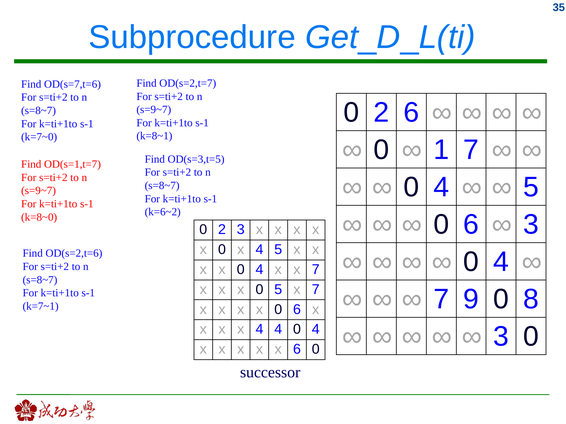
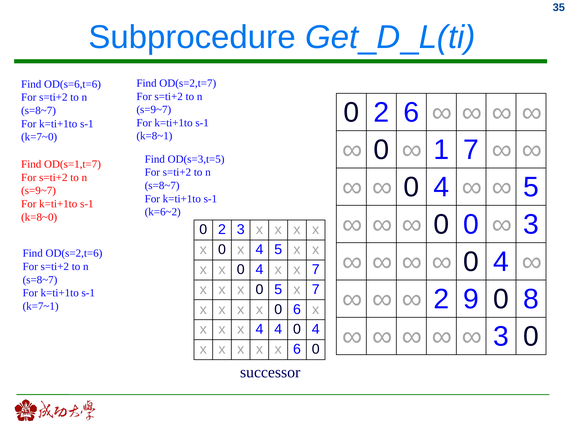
OD(s=7,t=6: OD(s=7,t=6 -> OD(s=6,t=6
6 at (471, 225): 6 -> 0
7 at (441, 300): 7 -> 2
